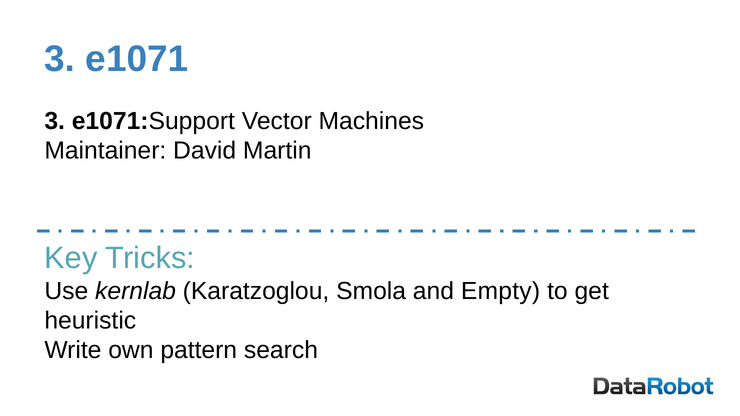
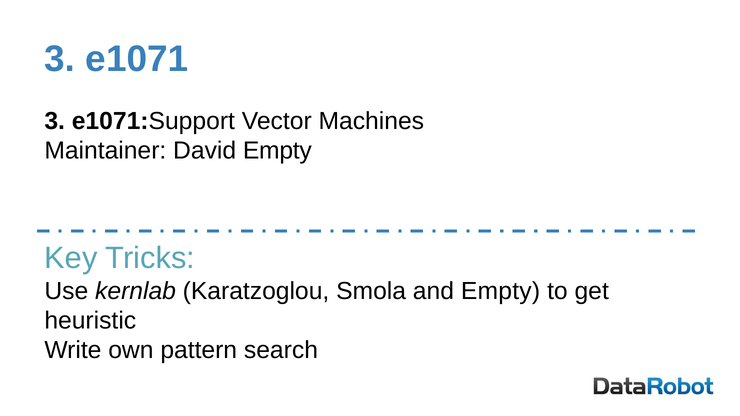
David Martin: Martin -> Empty
